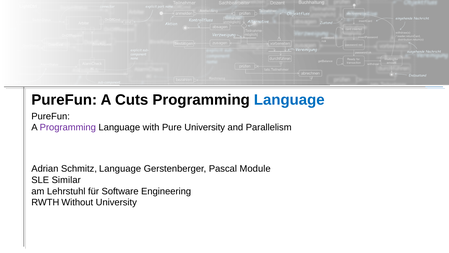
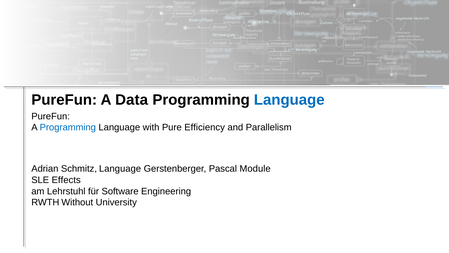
Cuts: Cuts -> Data
Programming at (68, 127) colour: purple -> blue
Pure University: University -> Efficiency
Similar: Similar -> Effects
